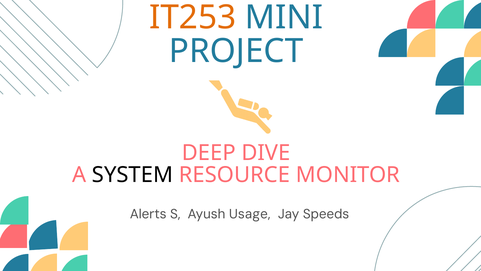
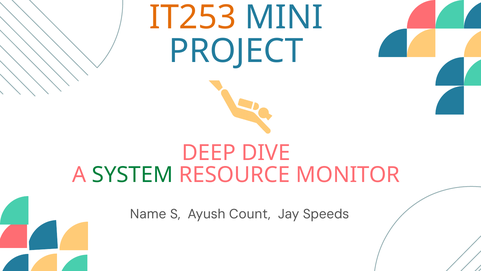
SYSTEM colour: black -> green
Alerts: Alerts -> Name
Usage: Usage -> Count
